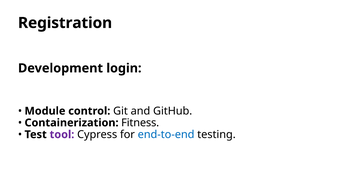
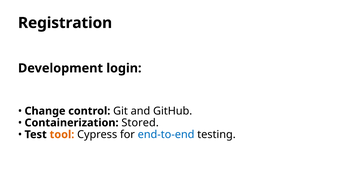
Module: Module -> Change
Fitness: Fitness -> Stored
tool colour: purple -> orange
